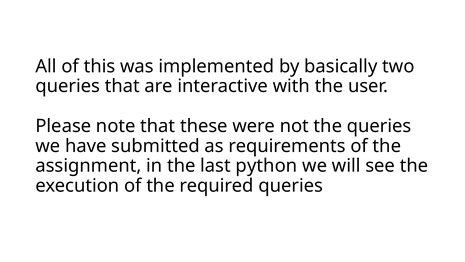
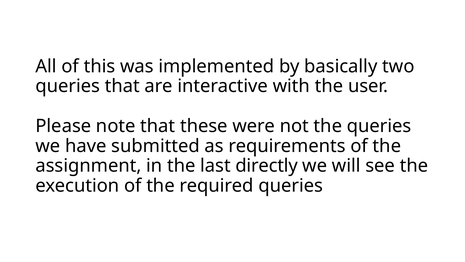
python: python -> directly
